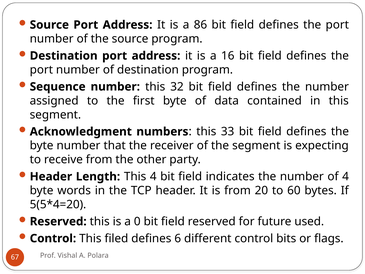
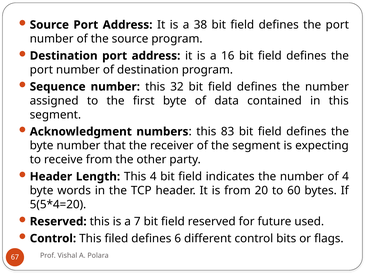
86: 86 -> 38
33: 33 -> 83
0: 0 -> 7
